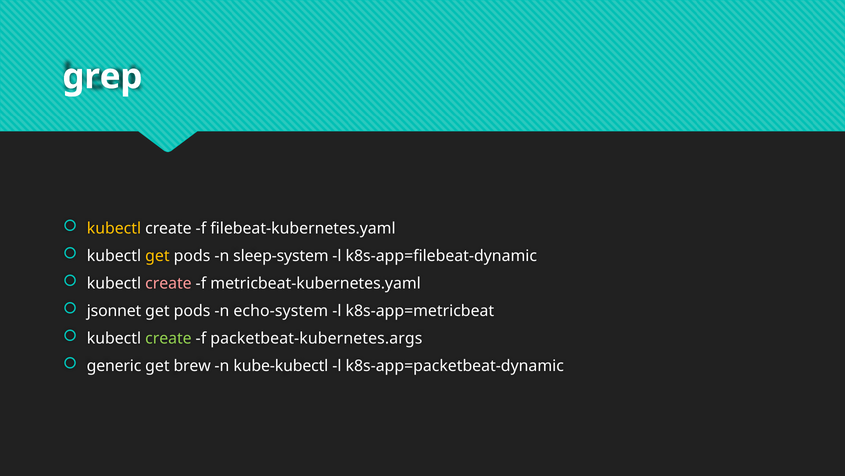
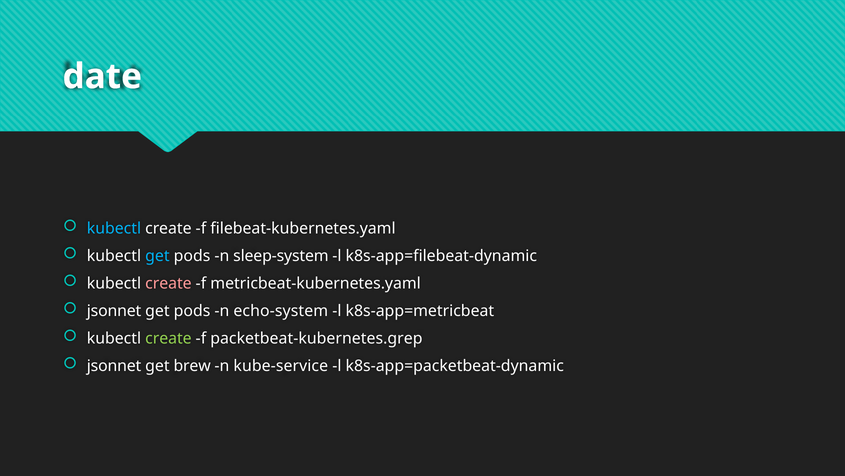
grep: grep -> date
kubectl at (114, 228) colour: yellow -> light blue
get at (157, 256) colour: yellow -> light blue
packetbeat-kubernetes.args: packetbeat-kubernetes.args -> packetbeat-kubernetes.grep
generic at (114, 365): generic -> jsonnet
kube-kubectl: kube-kubectl -> kube-service
